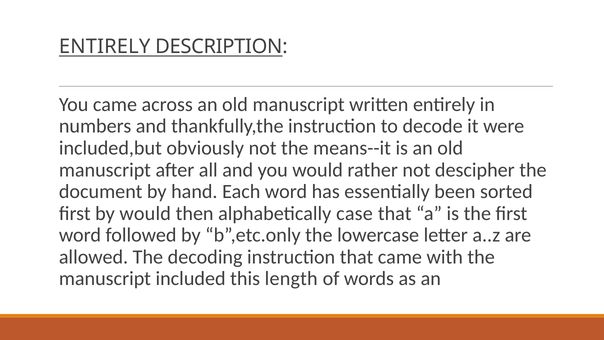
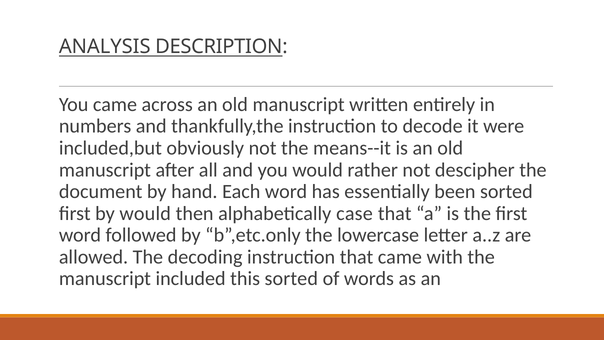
ENTIRELY at (105, 47): ENTIRELY -> ANALYSIS
this length: length -> sorted
